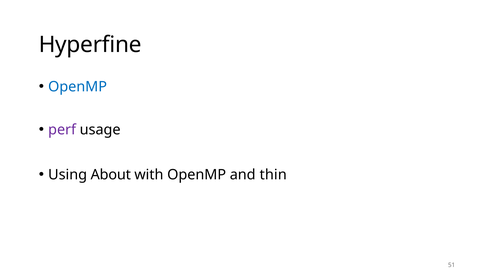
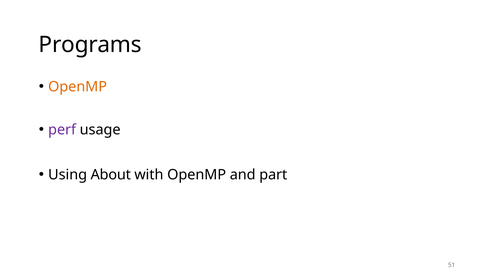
Hyperfine: Hyperfine -> Programs
OpenMP at (78, 87) colour: blue -> orange
thin: thin -> part
